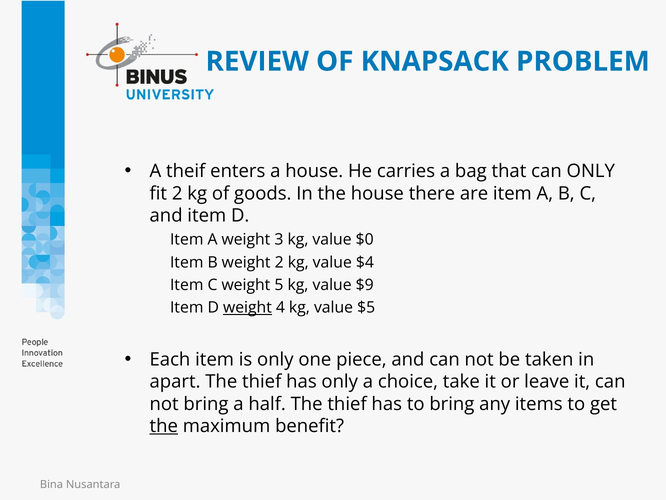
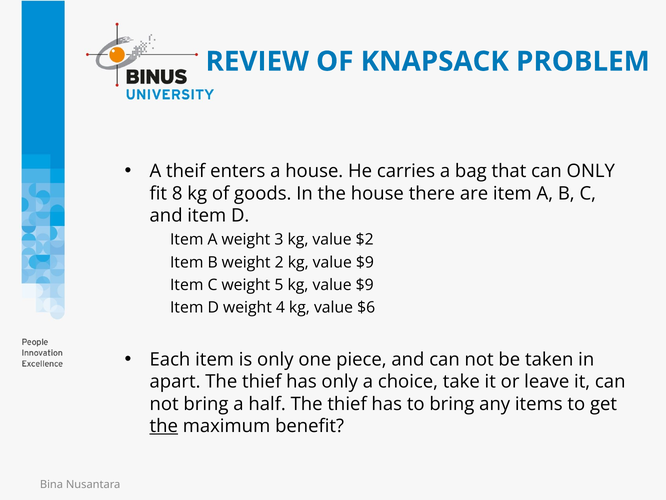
fit 2: 2 -> 8
$0: $0 -> $2
2 kg value $4: $4 -> $9
weight at (247, 307) underline: present -> none
$5: $5 -> $6
